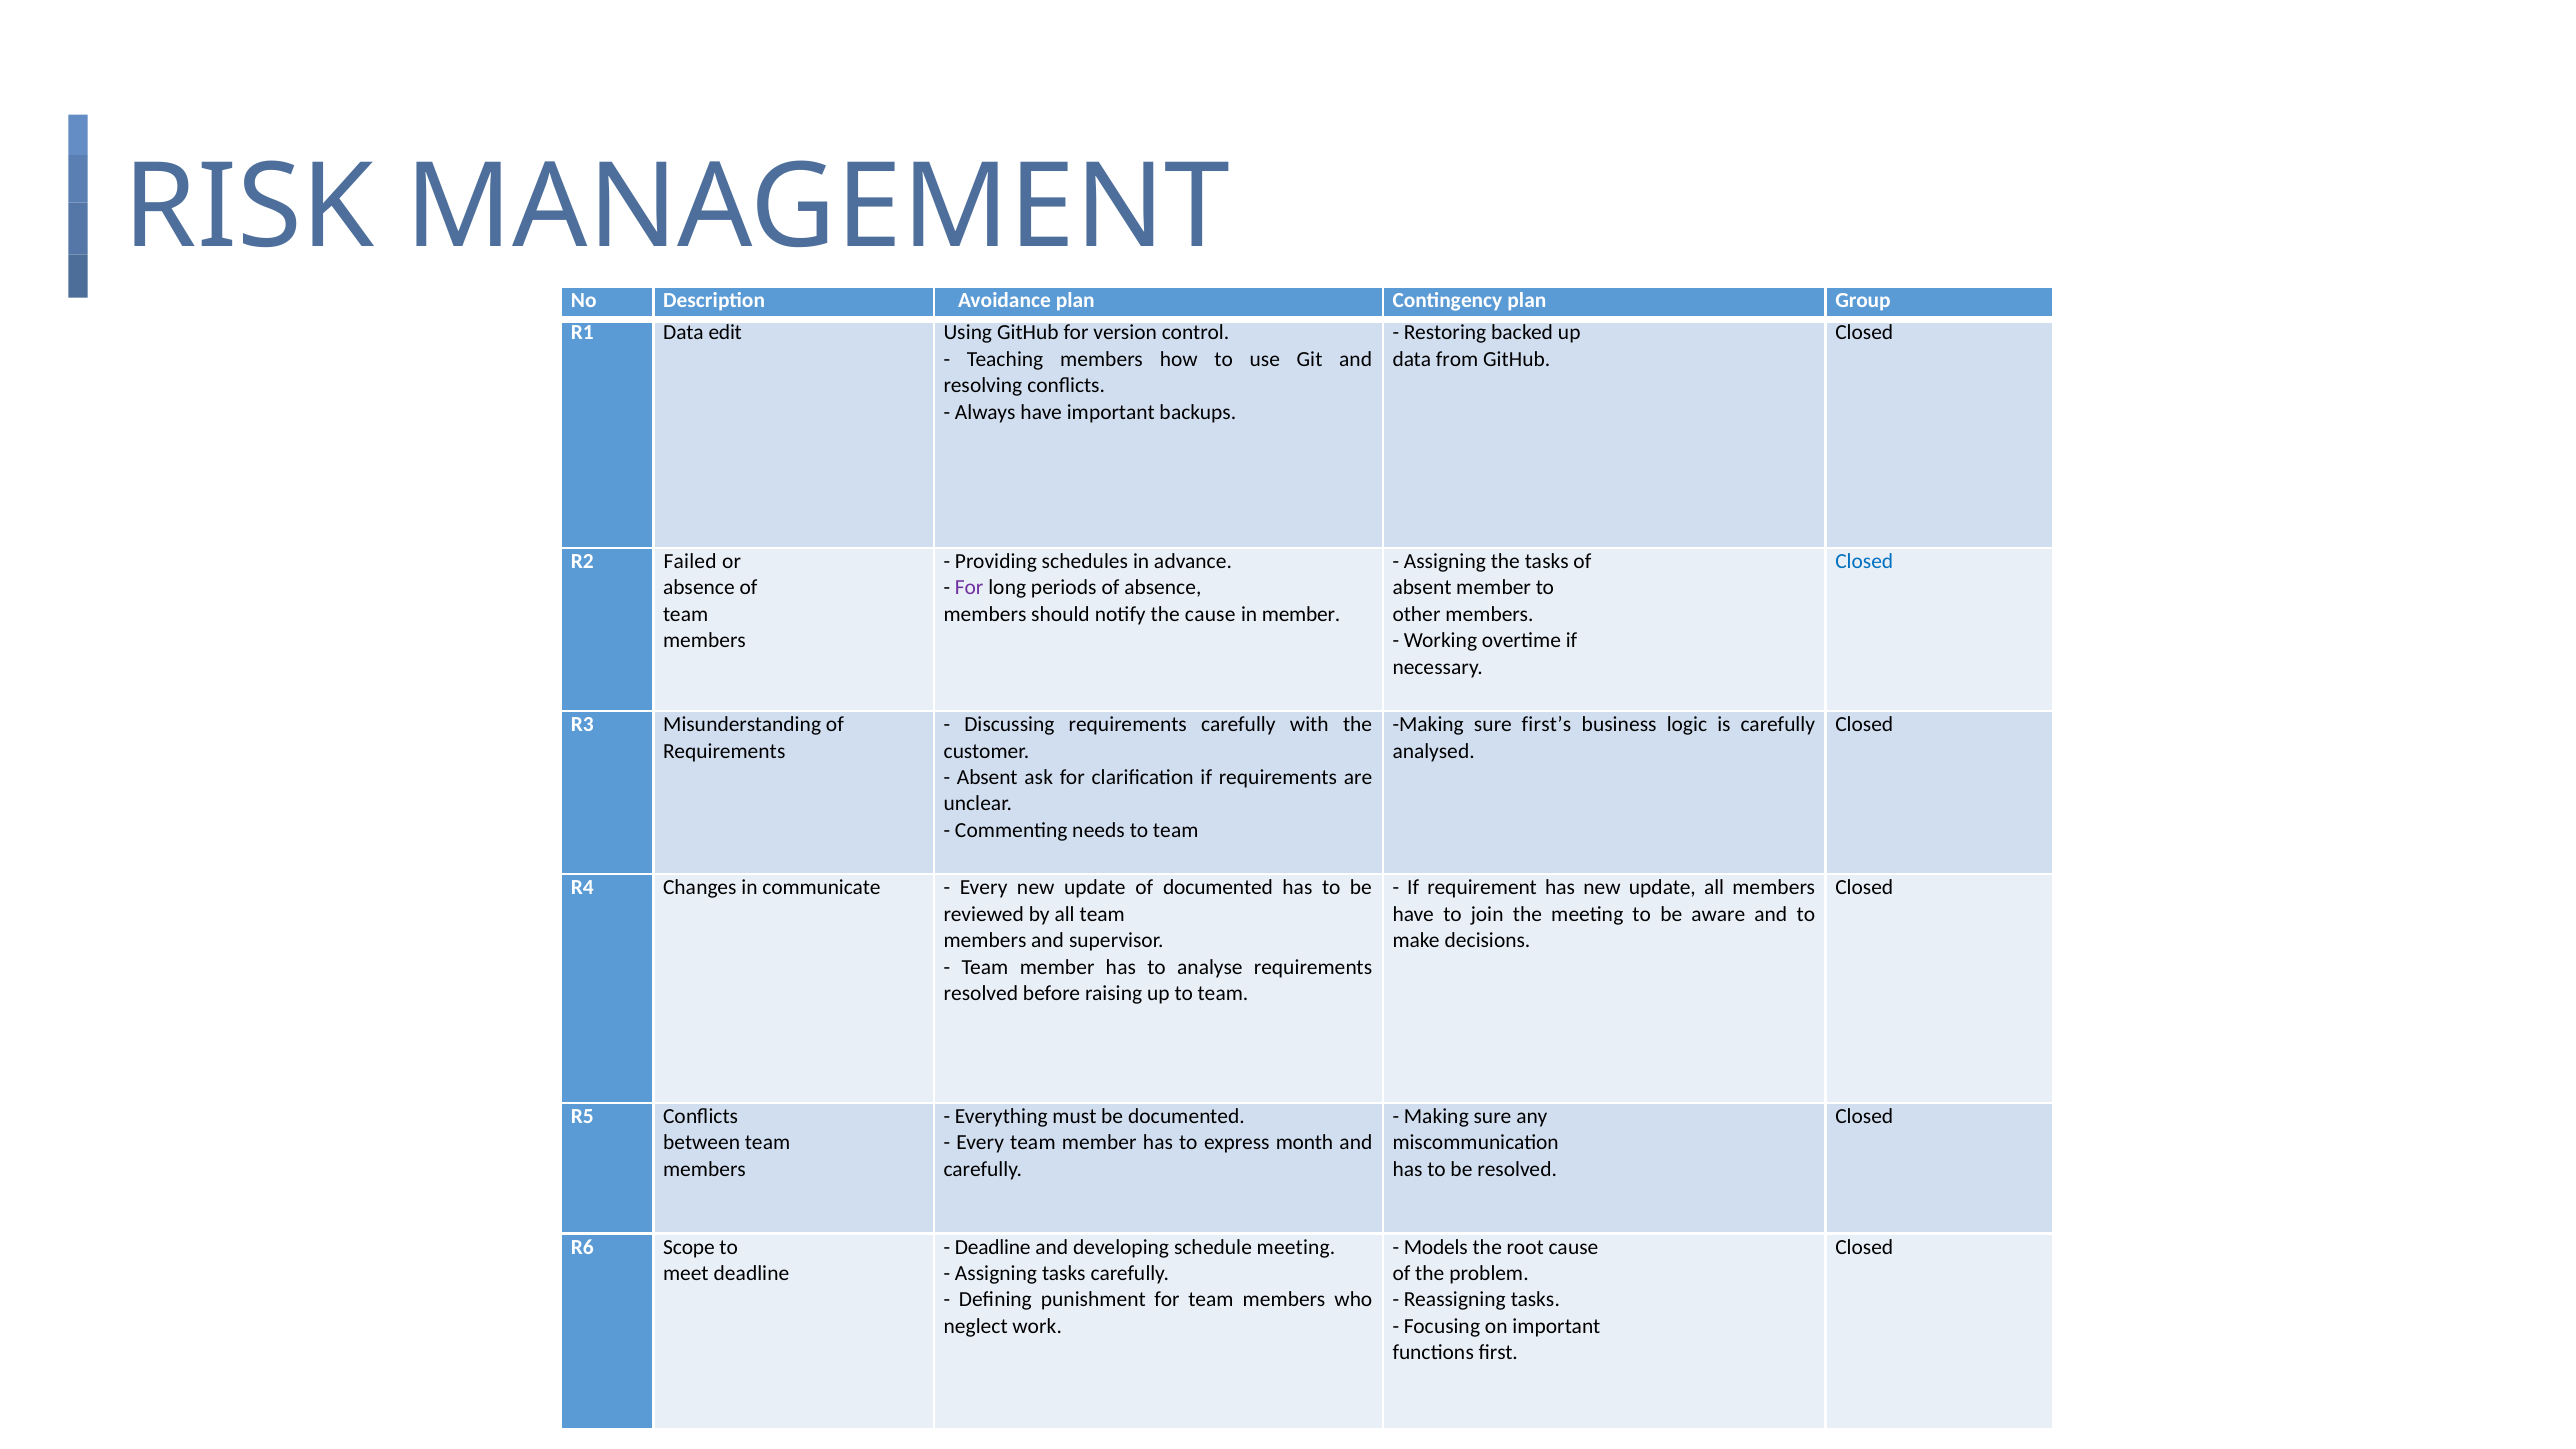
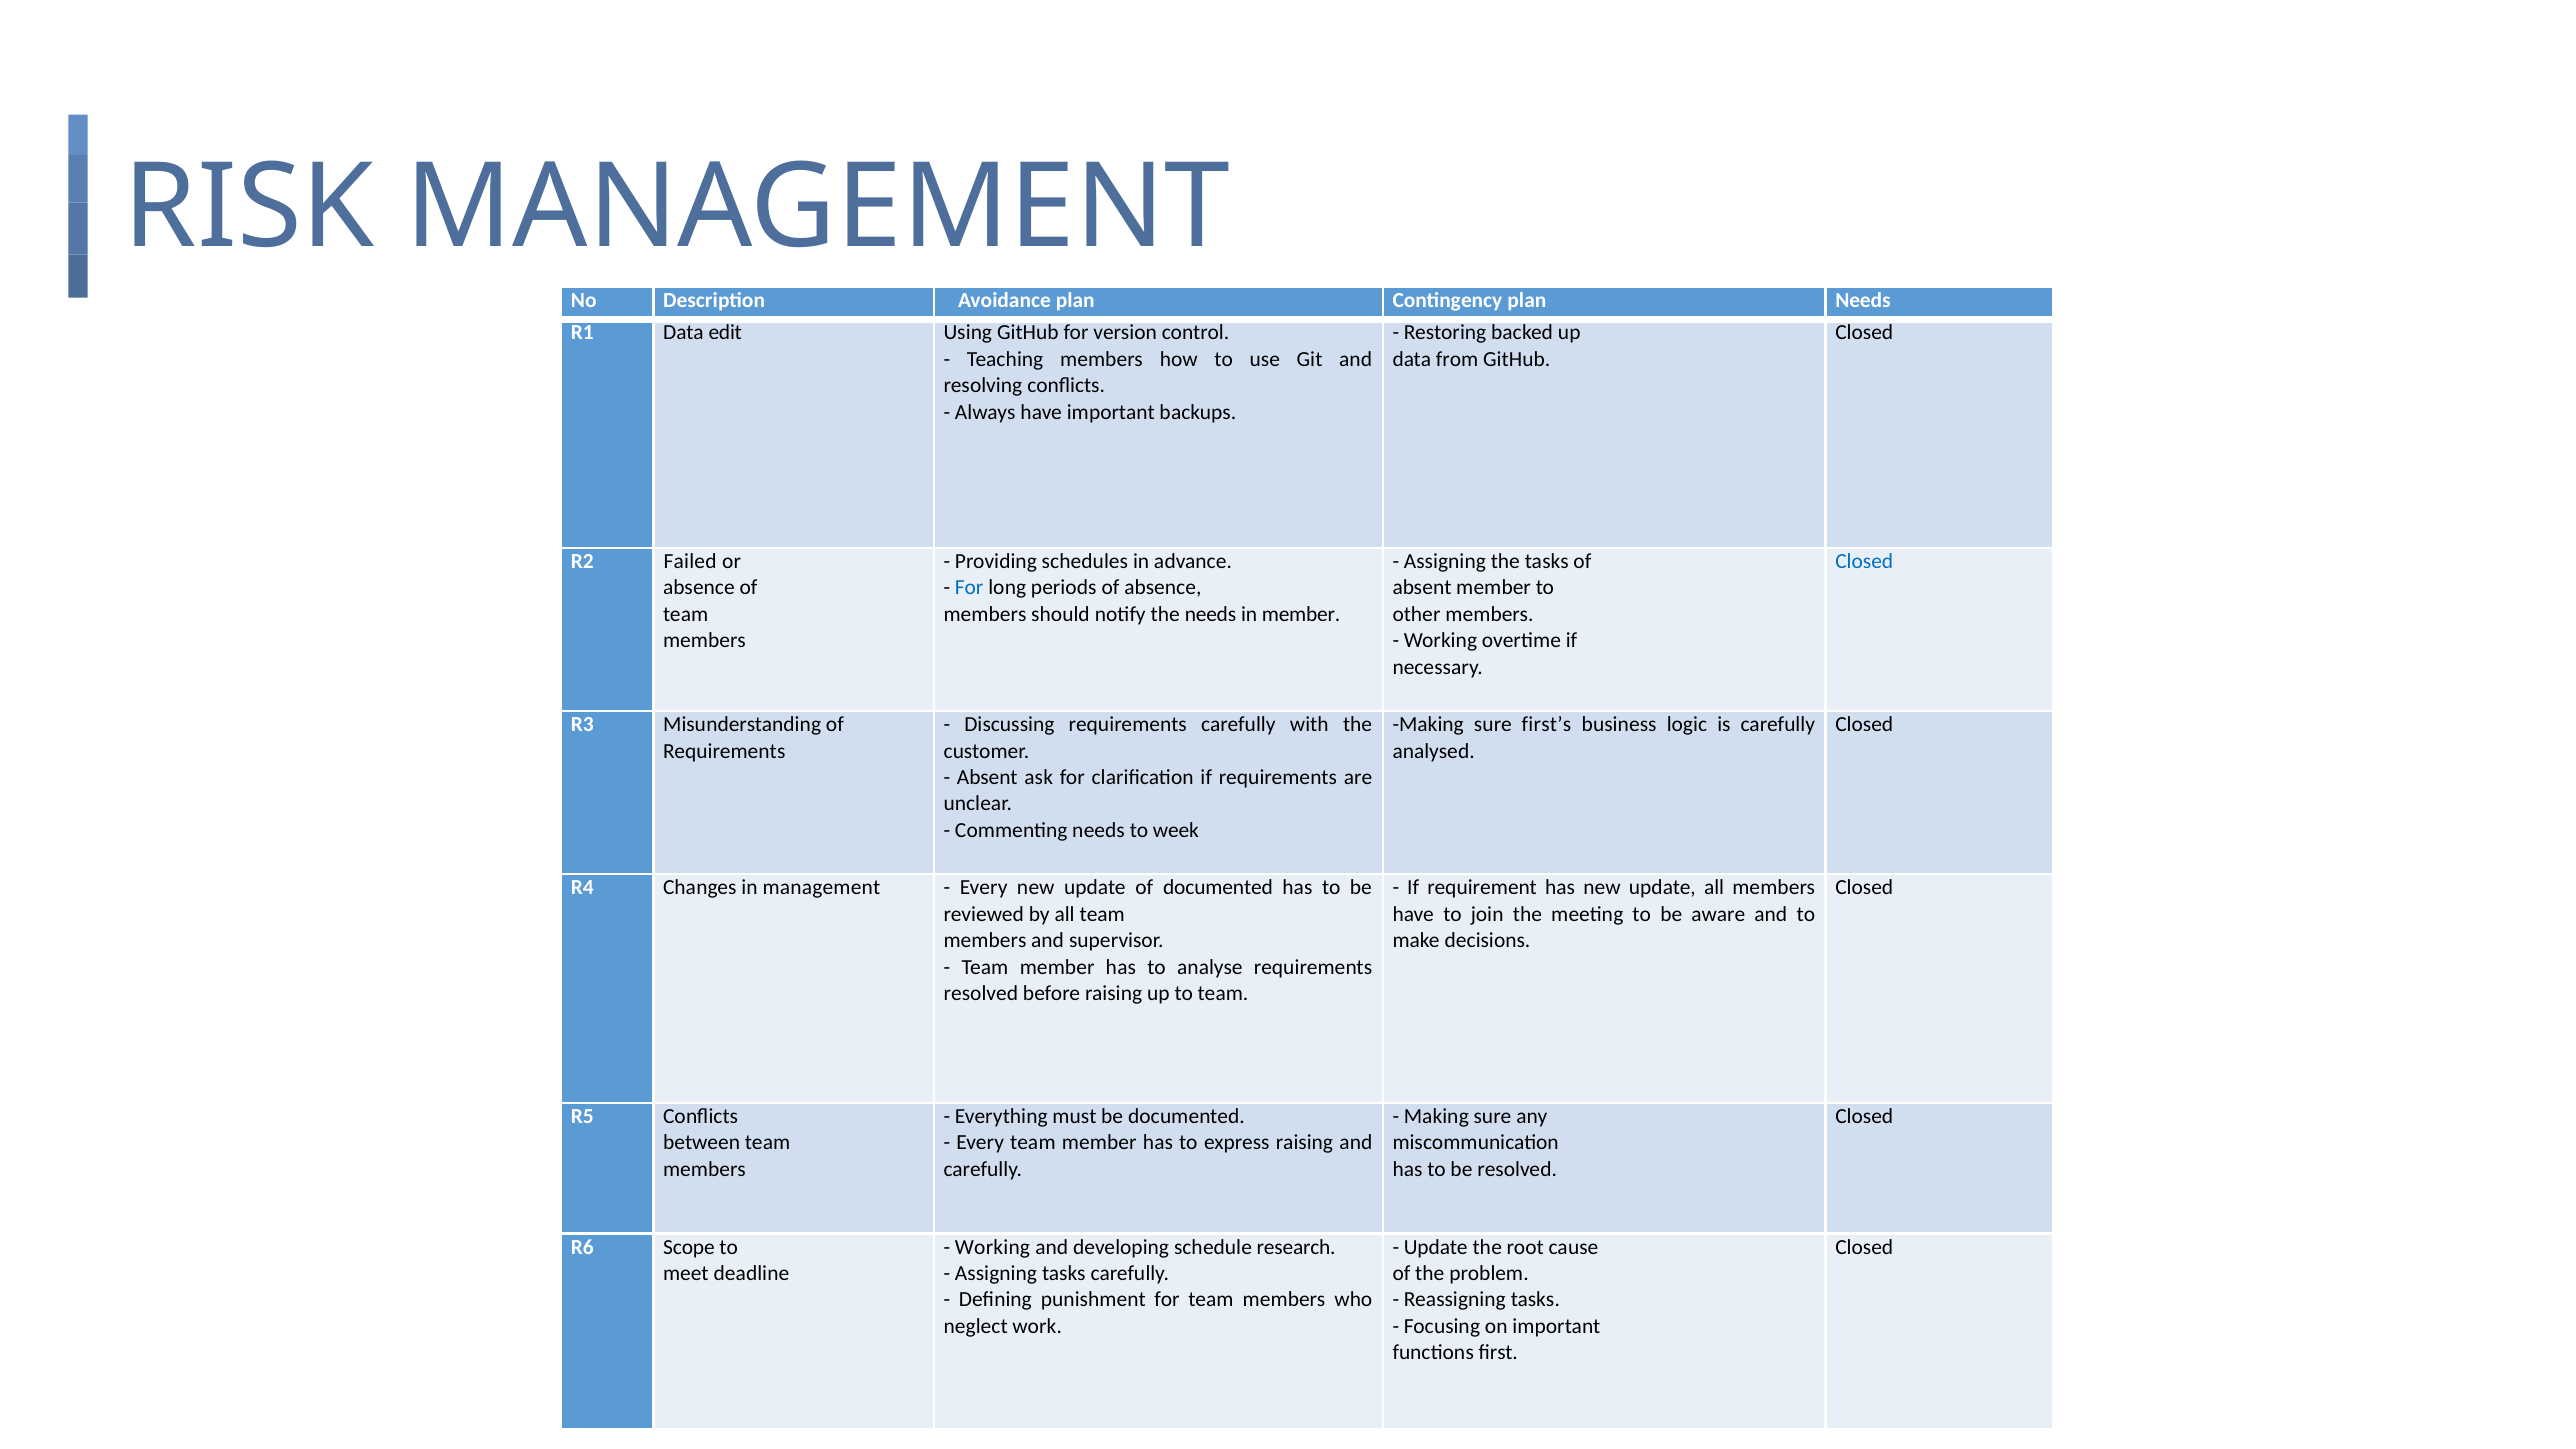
plan Group: Group -> Needs
For at (969, 588) colour: purple -> blue
the cause: cause -> needs
needs to team: team -> week
in communicate: communicate -> management
express month: month -> raising
Deadline at (993, 1247): Deadline -> Working
schedule meeting: meeting -> research
Models at (1436, 1247): Models -> Update
